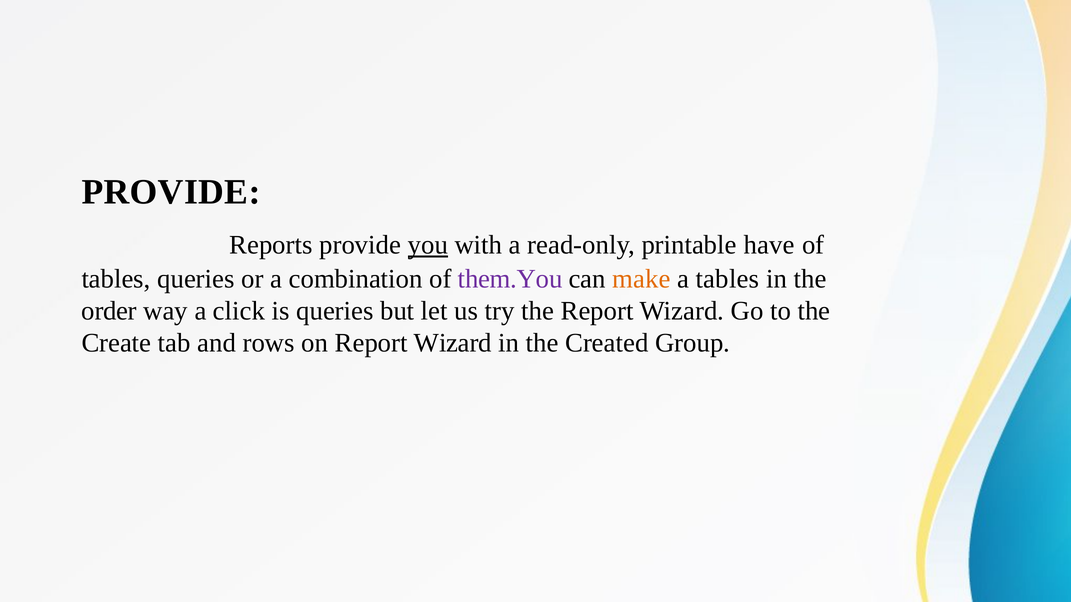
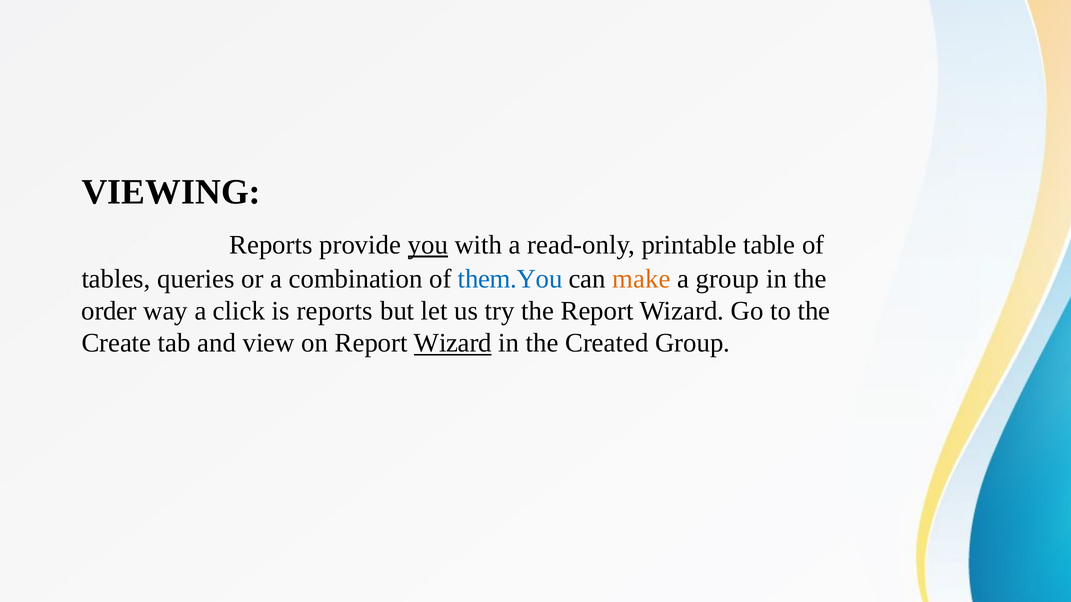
PROVIDE at (171, 192): PROVIDE -> VIEWING
have: have -> table
them.You colour: purple -> blue
a tables: tables -> group
is queries: queries -> reports
rows: rows -> view
Wizard at (453, 343) underline: none -> present
